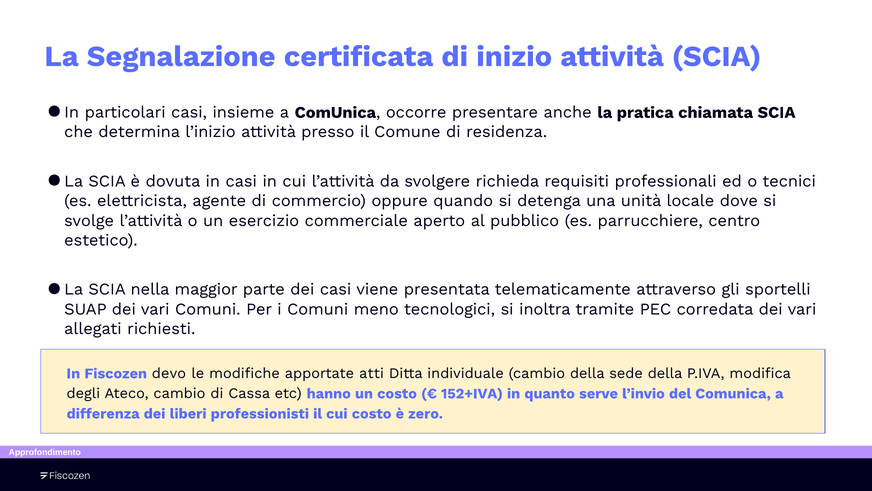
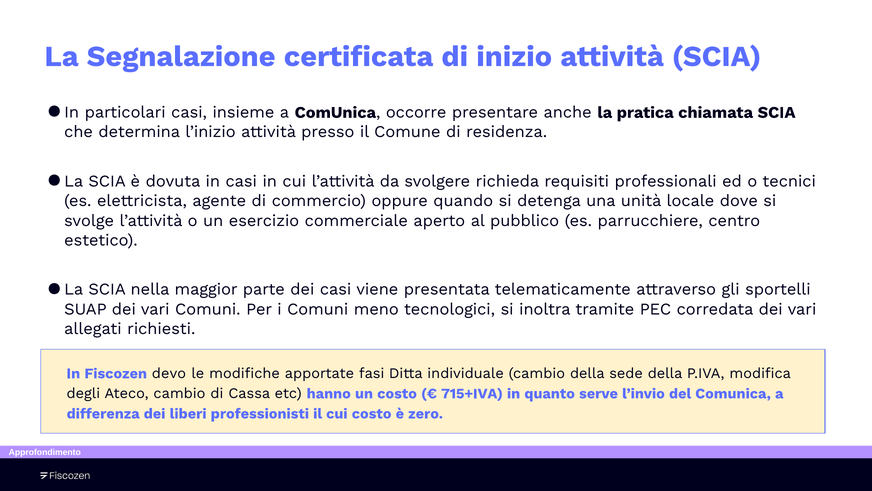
atti: atti -> fasi
152+IVA: 152+IVA -> 715+IVA
